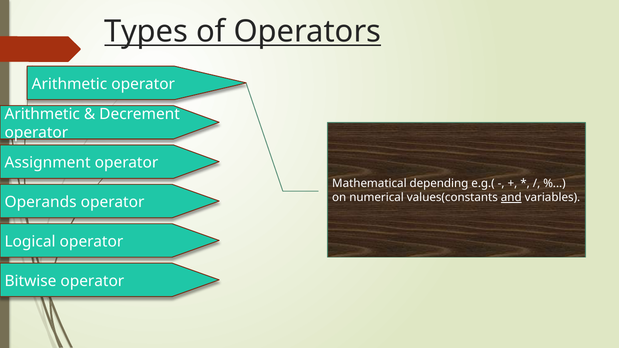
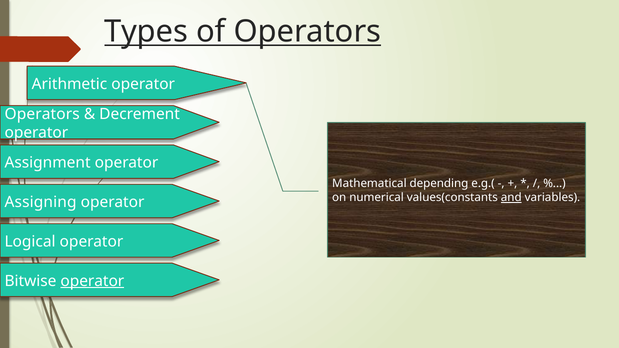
Arithmetic at (42, 114): Arithmetic -> Operators
Operands: Operands -> Assigning
operator at (92, 281) underline: none -> present
